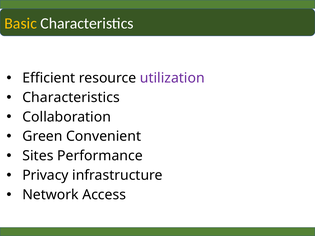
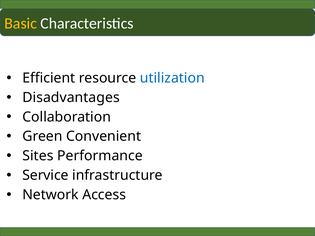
utilization colour: purple -> blue
Characteristics at (71, 98): Characteristics -> Disadvantages
Privacy: Privacy -> Service
